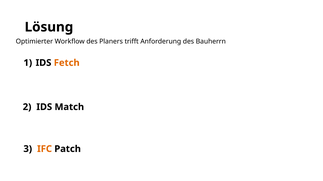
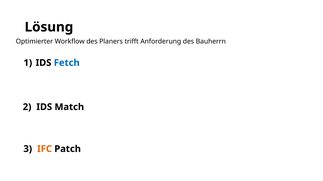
Fetch colour: orange -> blue
